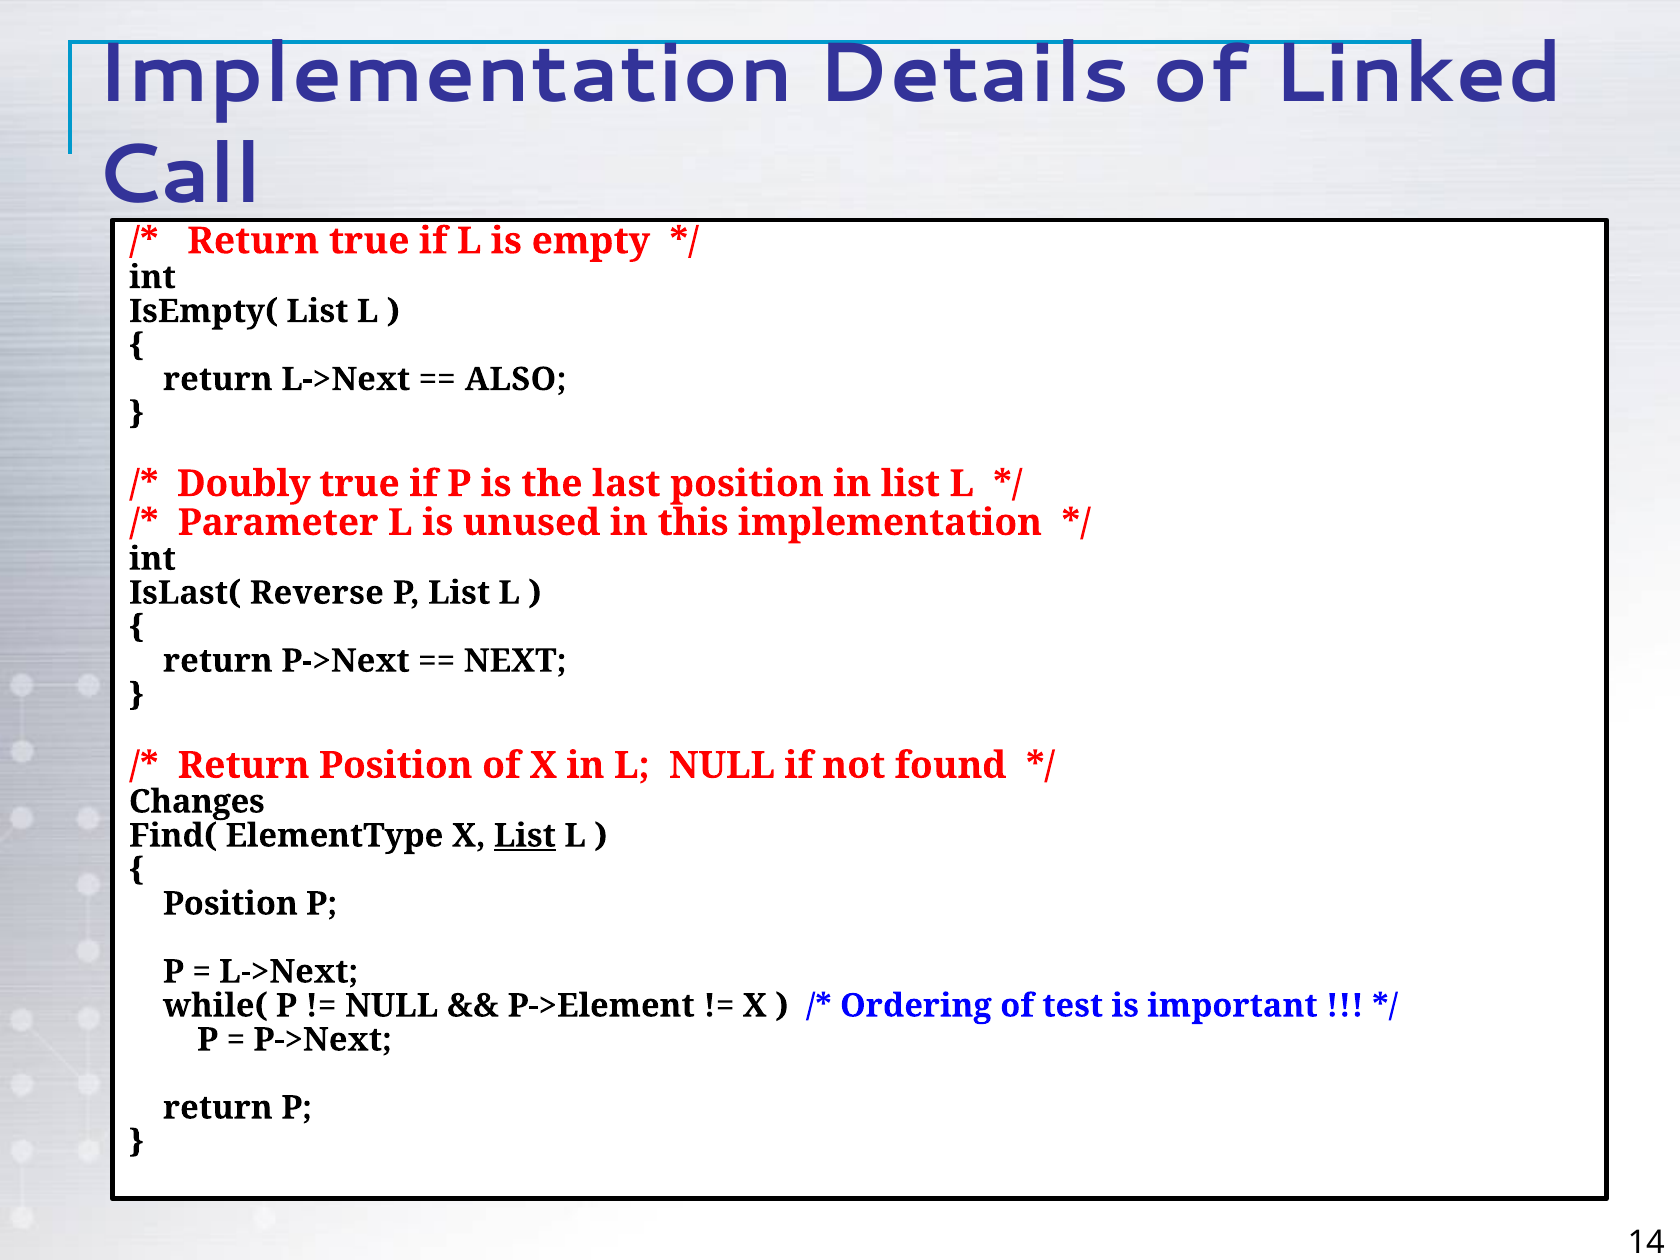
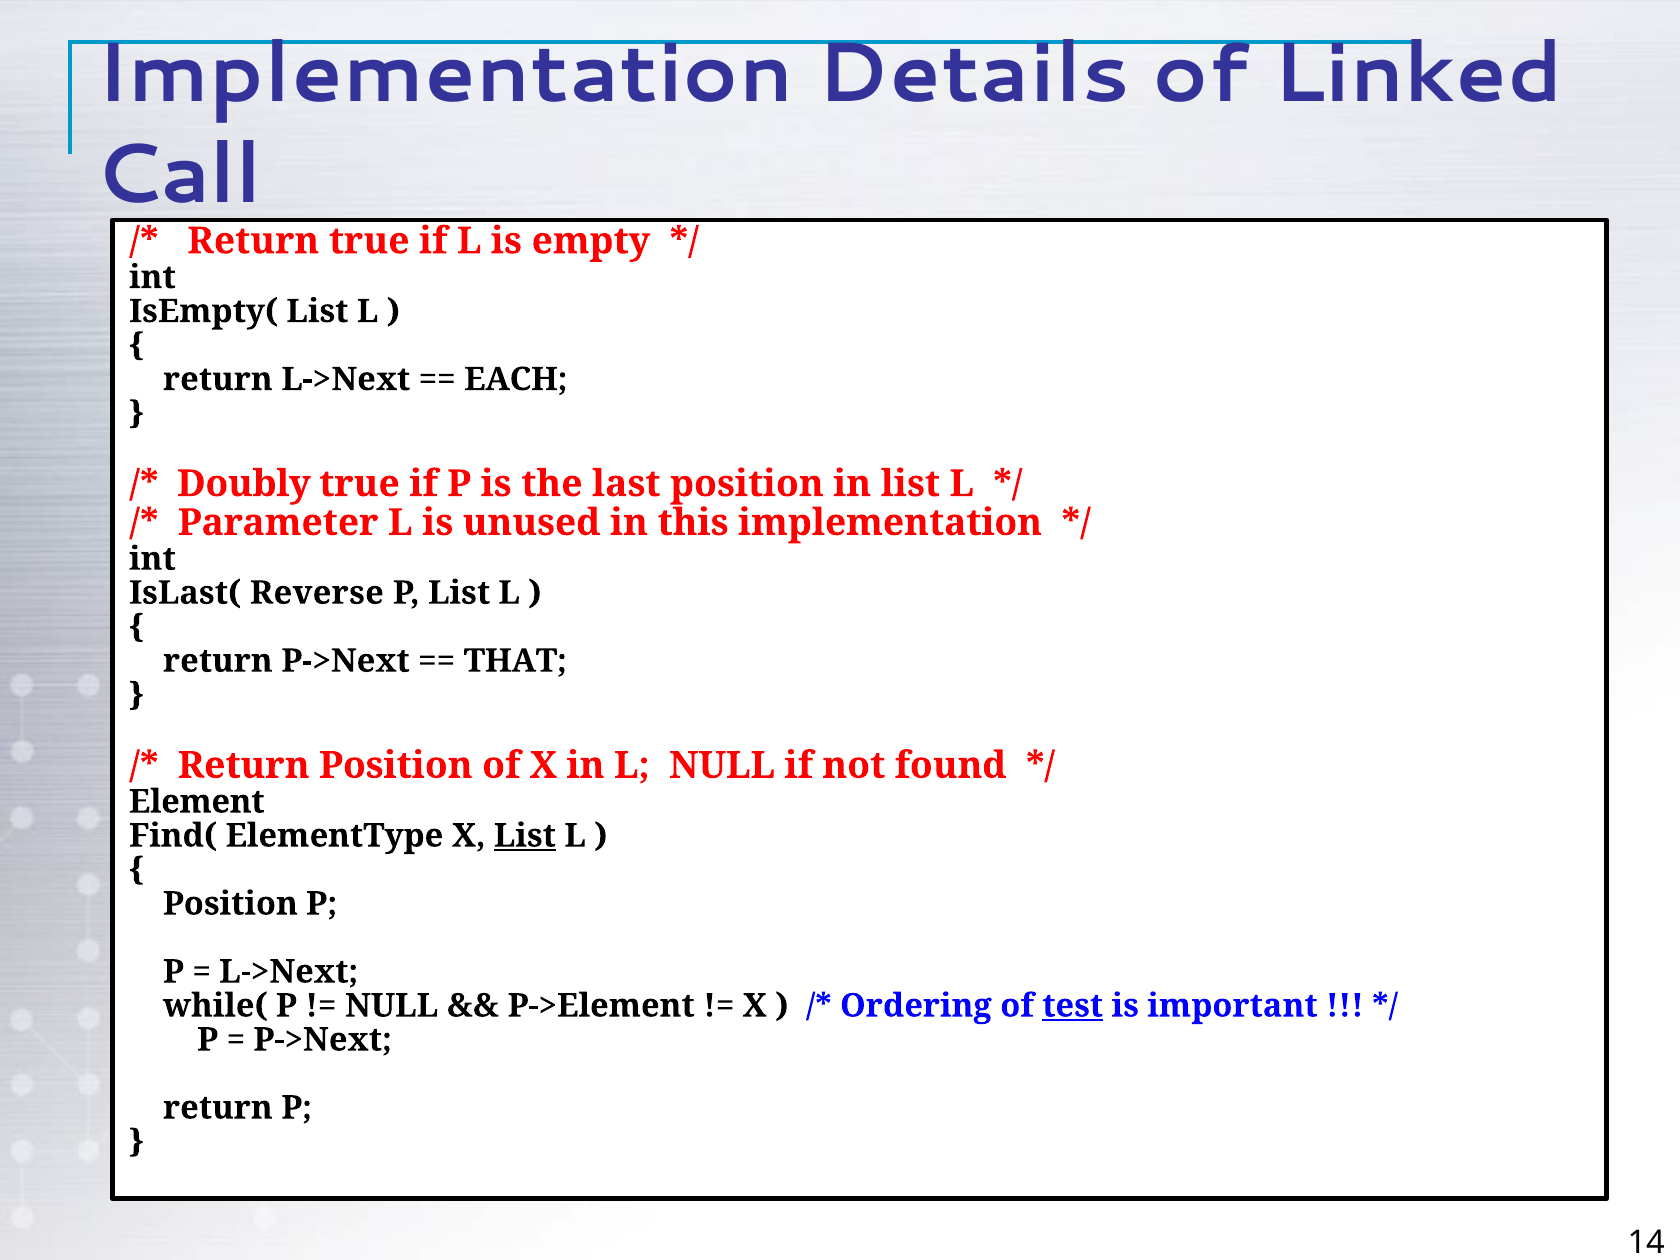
ALSO: ALSO -> EACH
NEXT: NEXT -> THAT
Changes: Changes -> Element
test underline: none -> present
